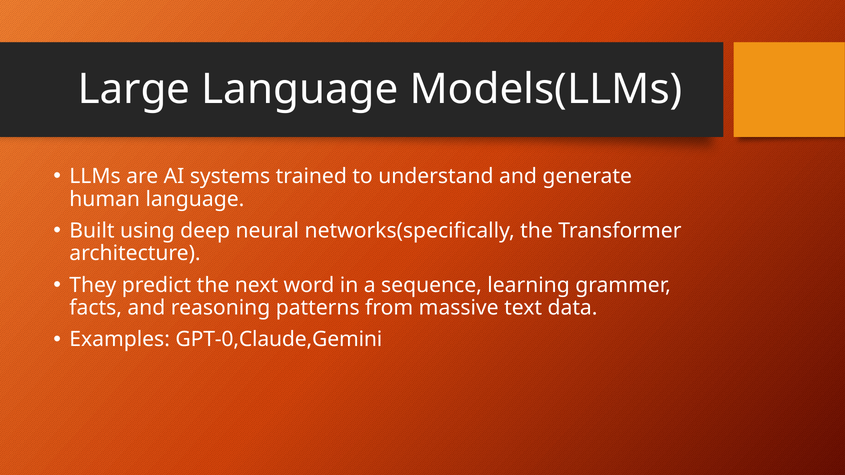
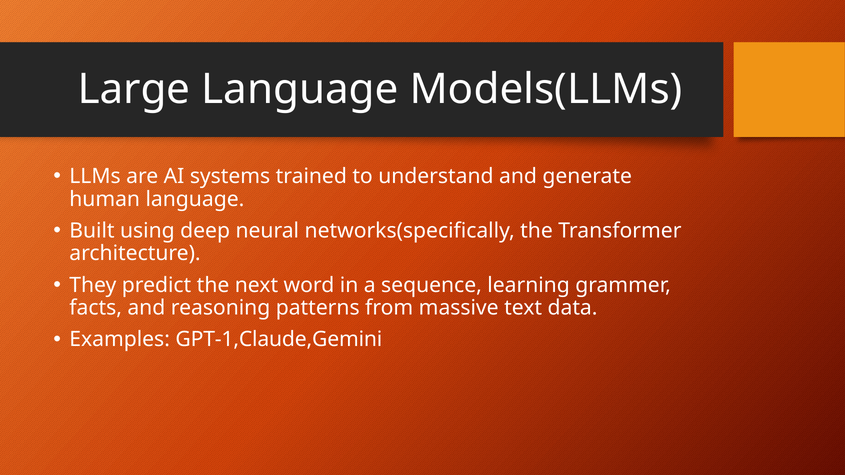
GPT-0,Claude,Gemini: GPT-0,Claude,Gemini -> GPT-1,Claude,Gemini
